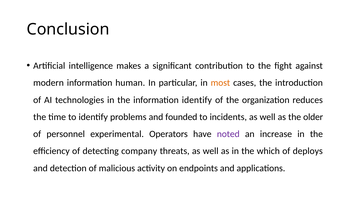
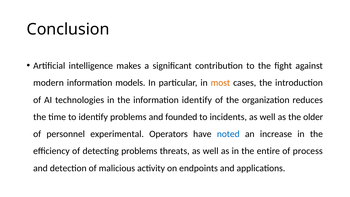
human: human -> models
noted colour: purple -> blue
detecting company: company -> problems
which: which -> entire
deploys: deploys -> process
